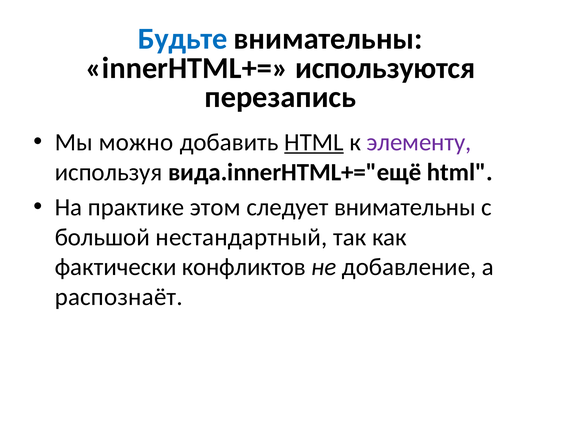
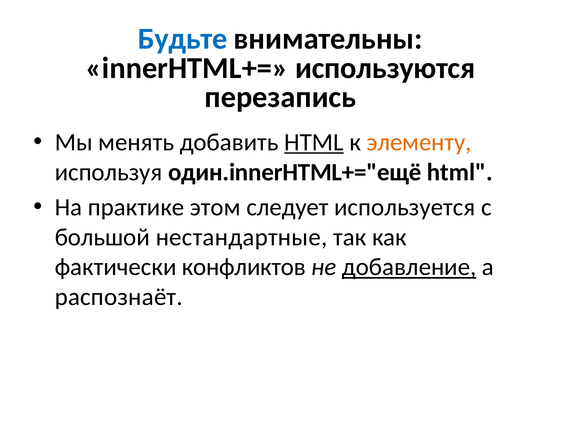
можно: можно -> менять
элементу colour: purple -> orange
вида.innerHTML+="ещё: вида.innerHTML+="ещё -> один.innerHTML+="ещё
следует внимательны: внимательны -> используется
нестандартный: нестандартный -> нестандартные
добавление underline: none -> present
